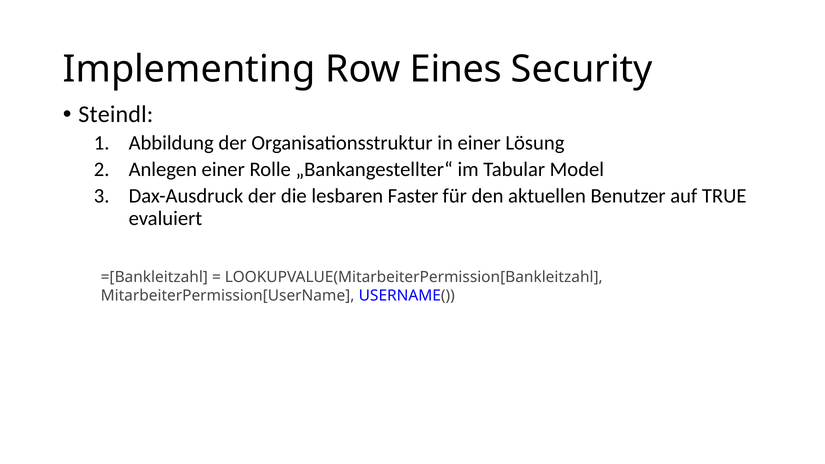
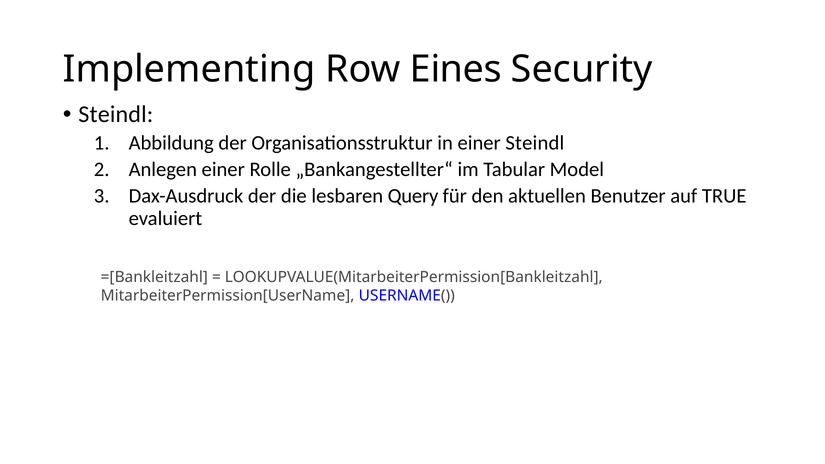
einer Lösung: Lösung -> Steindl
Faster: Faster -> Query
